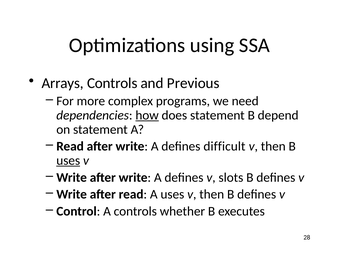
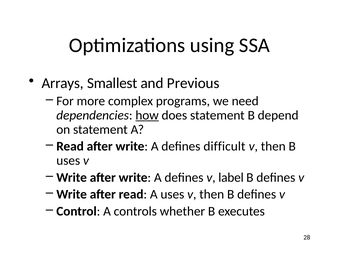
Arrays Controls: Controls -> Smallest
uses at (68, 161) underline: present -> none
slots: slots -> label
